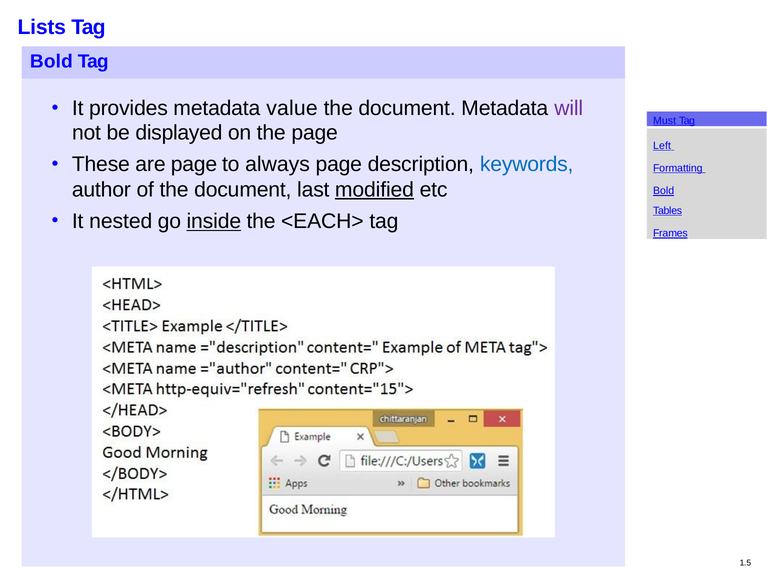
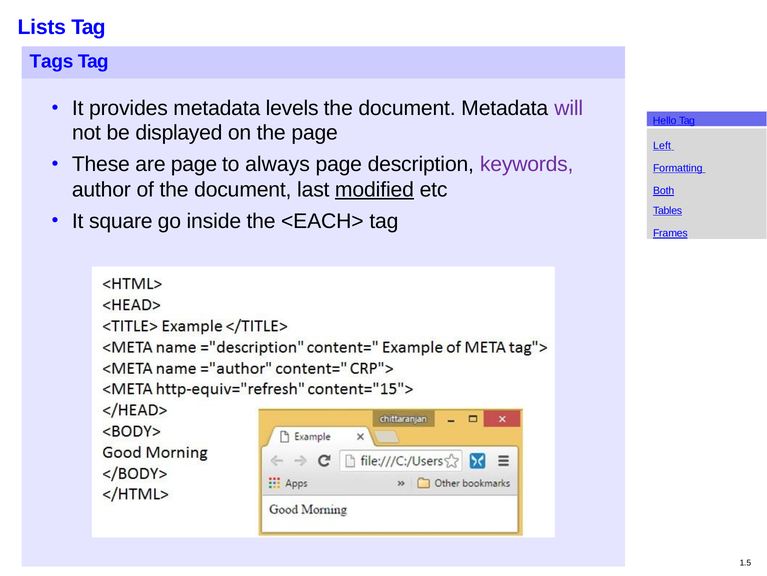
Bold at (51, 62): Bold -> Tags
value: value -> levels
Must: Must -> Hello
keywords colour: blue -> purple
Bold at (664, 191): Bold -> Both
nested: nested -> square
inside underline: present -> none
